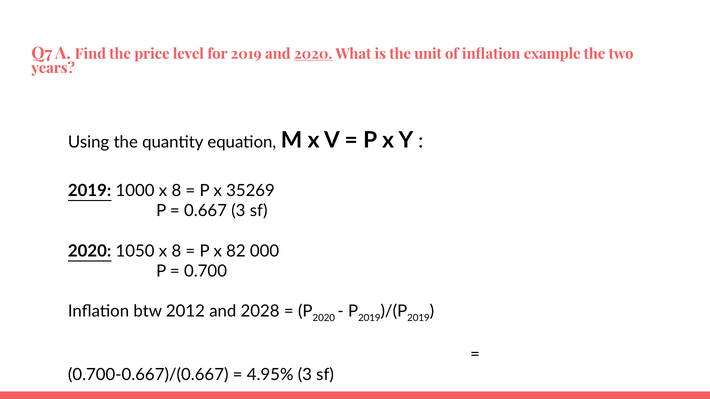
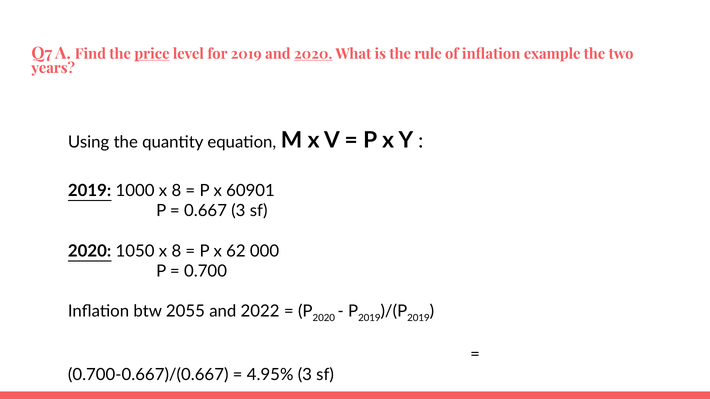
price underline: none -> present
unit: unit -> rule
35269: 35269 -> 60901
82: 82 -> 62
2012: 2012 -> 2055
2028: 2028 -> 2022
